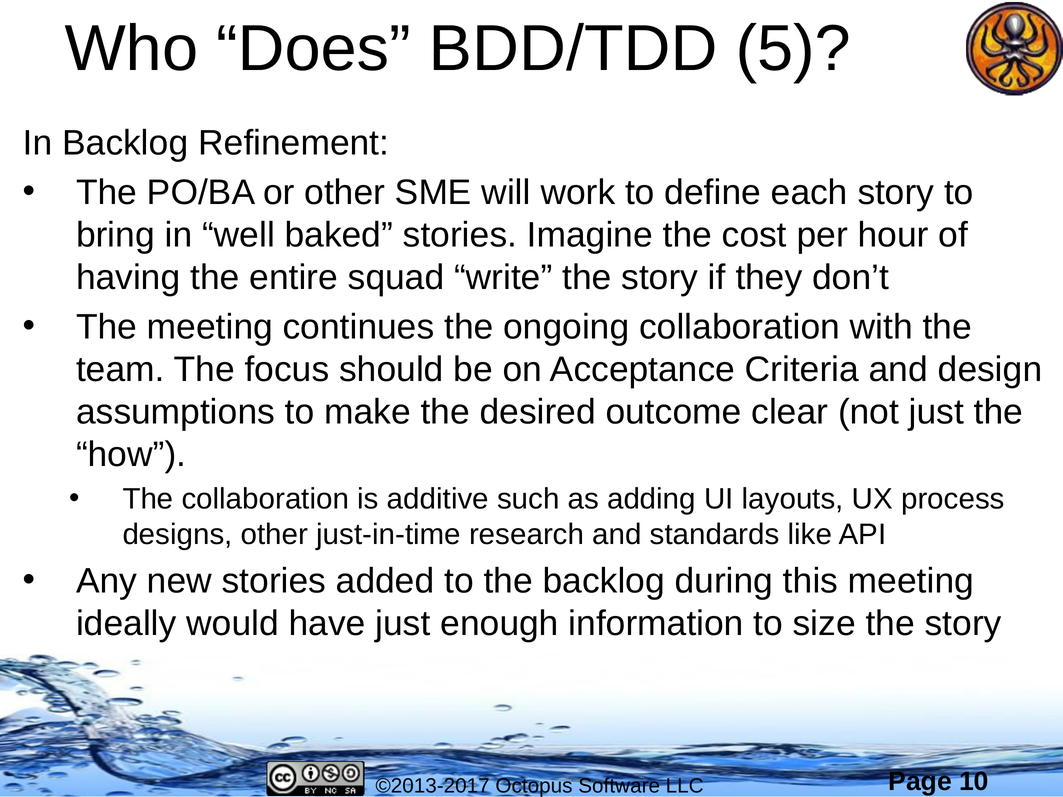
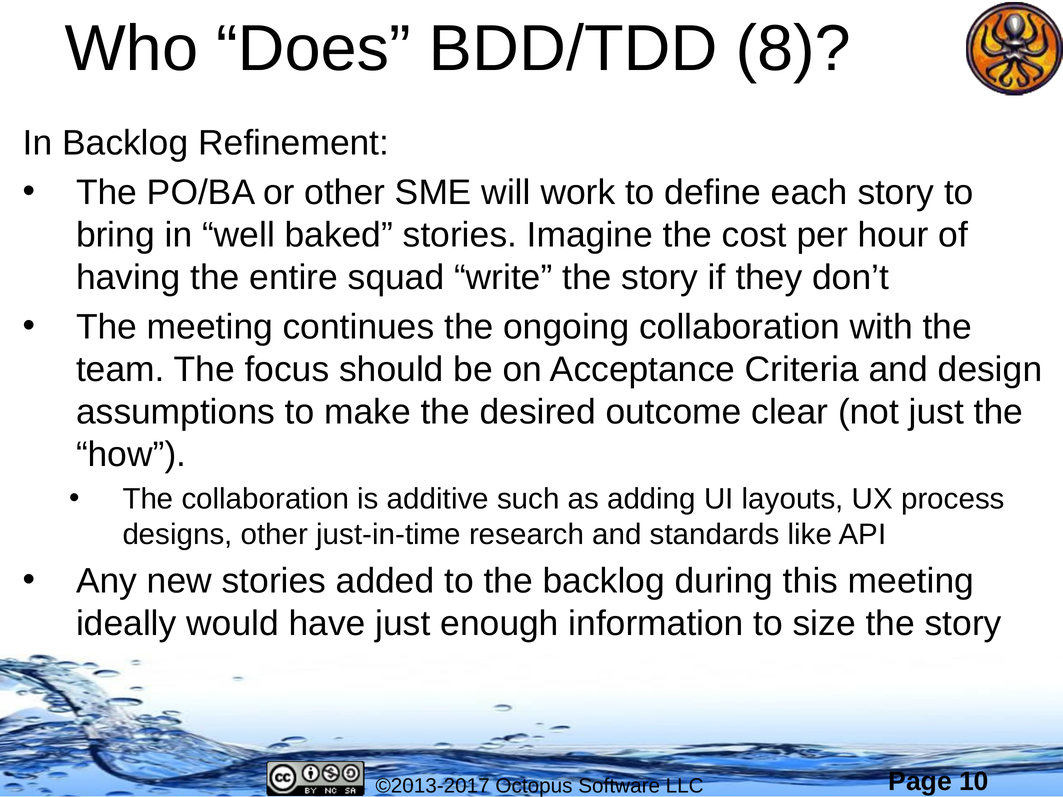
5: 5 -> 8
